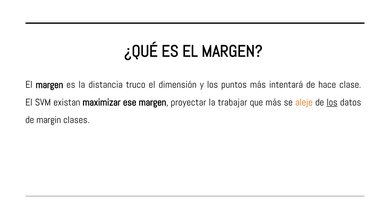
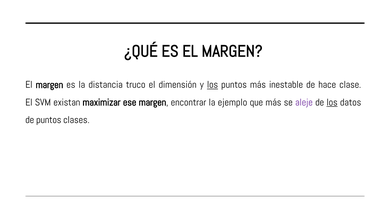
los at (213, 85) underline: none -> present
intentará: intentará -> inestable
proyectar: proyectar -> encontrar
trabajar: trabajar -> ejemplo
aleje colour: orange -> purple
de margin: margin -> puntos
